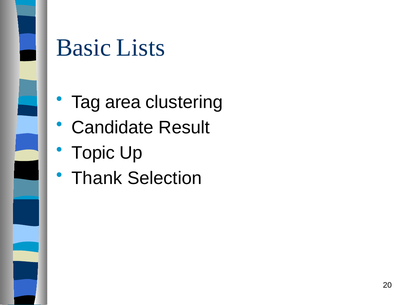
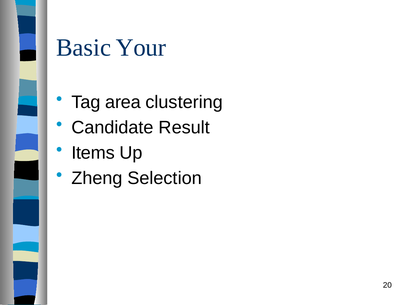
Lists: Lists -> Your
Topic: Topic -> Items
Thank: Thank -> Zheng
